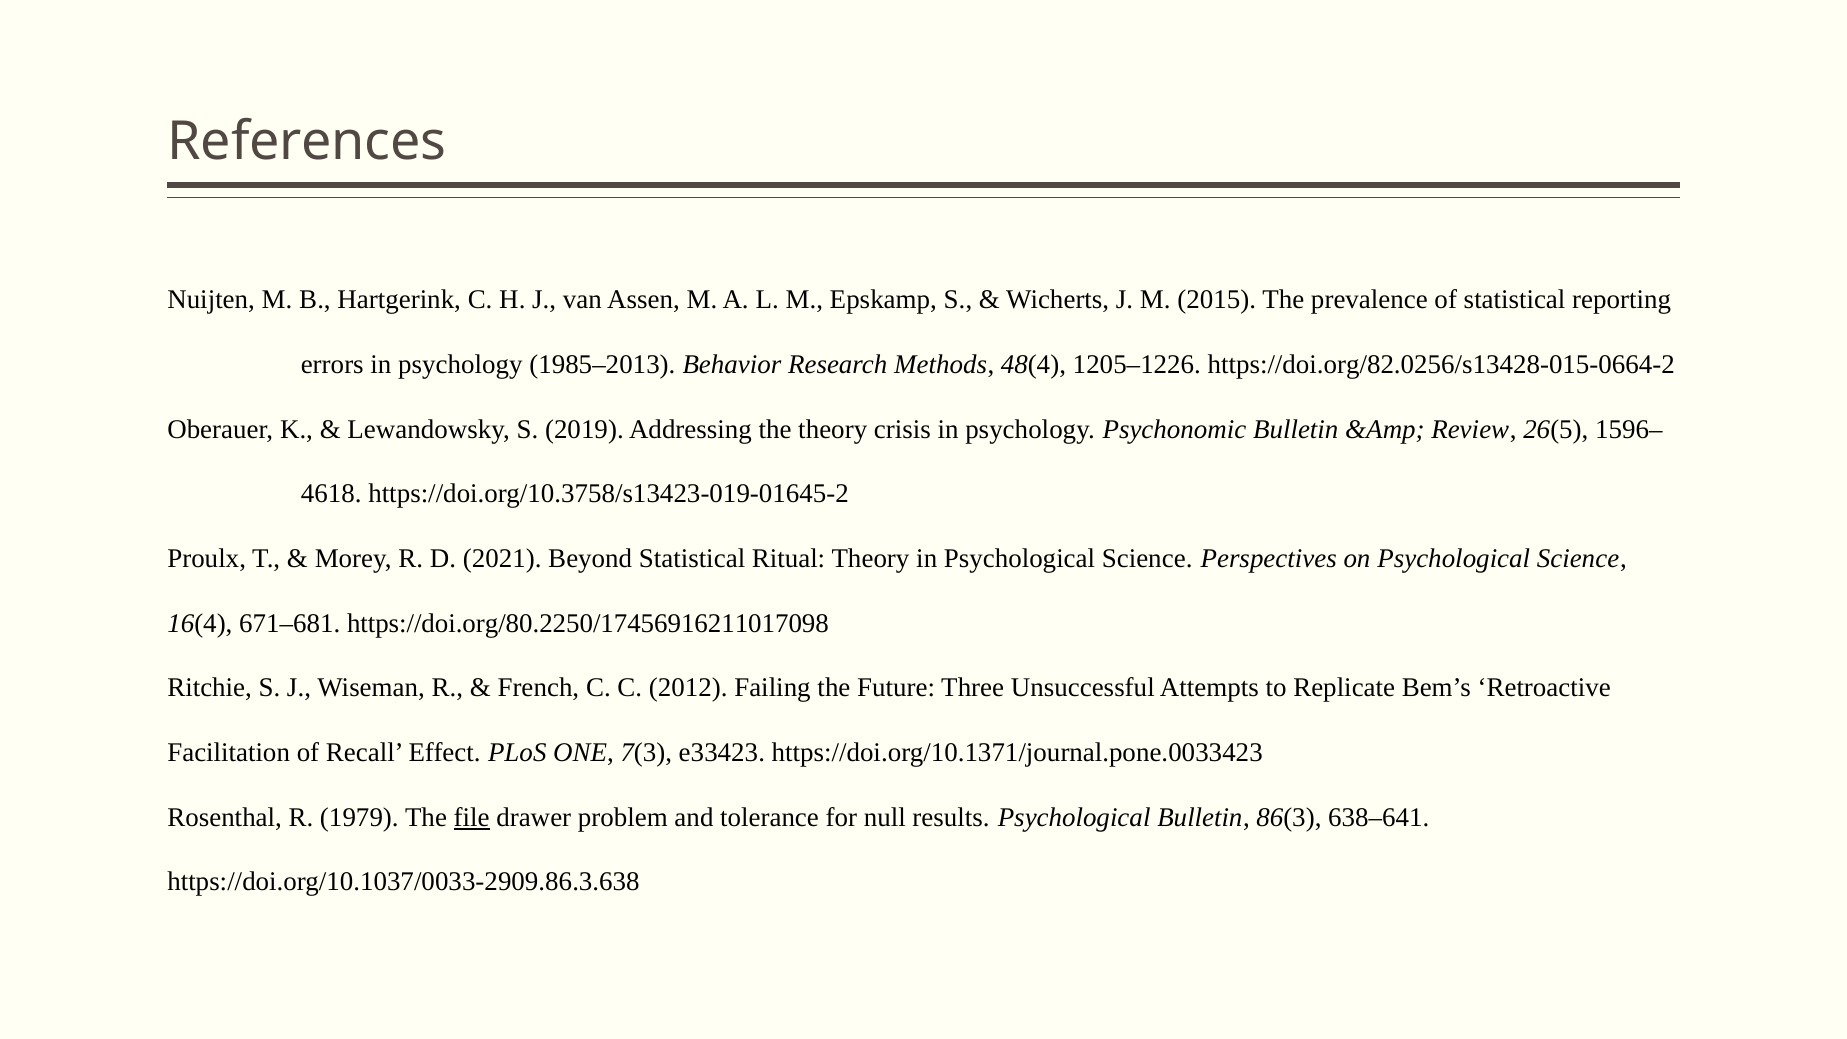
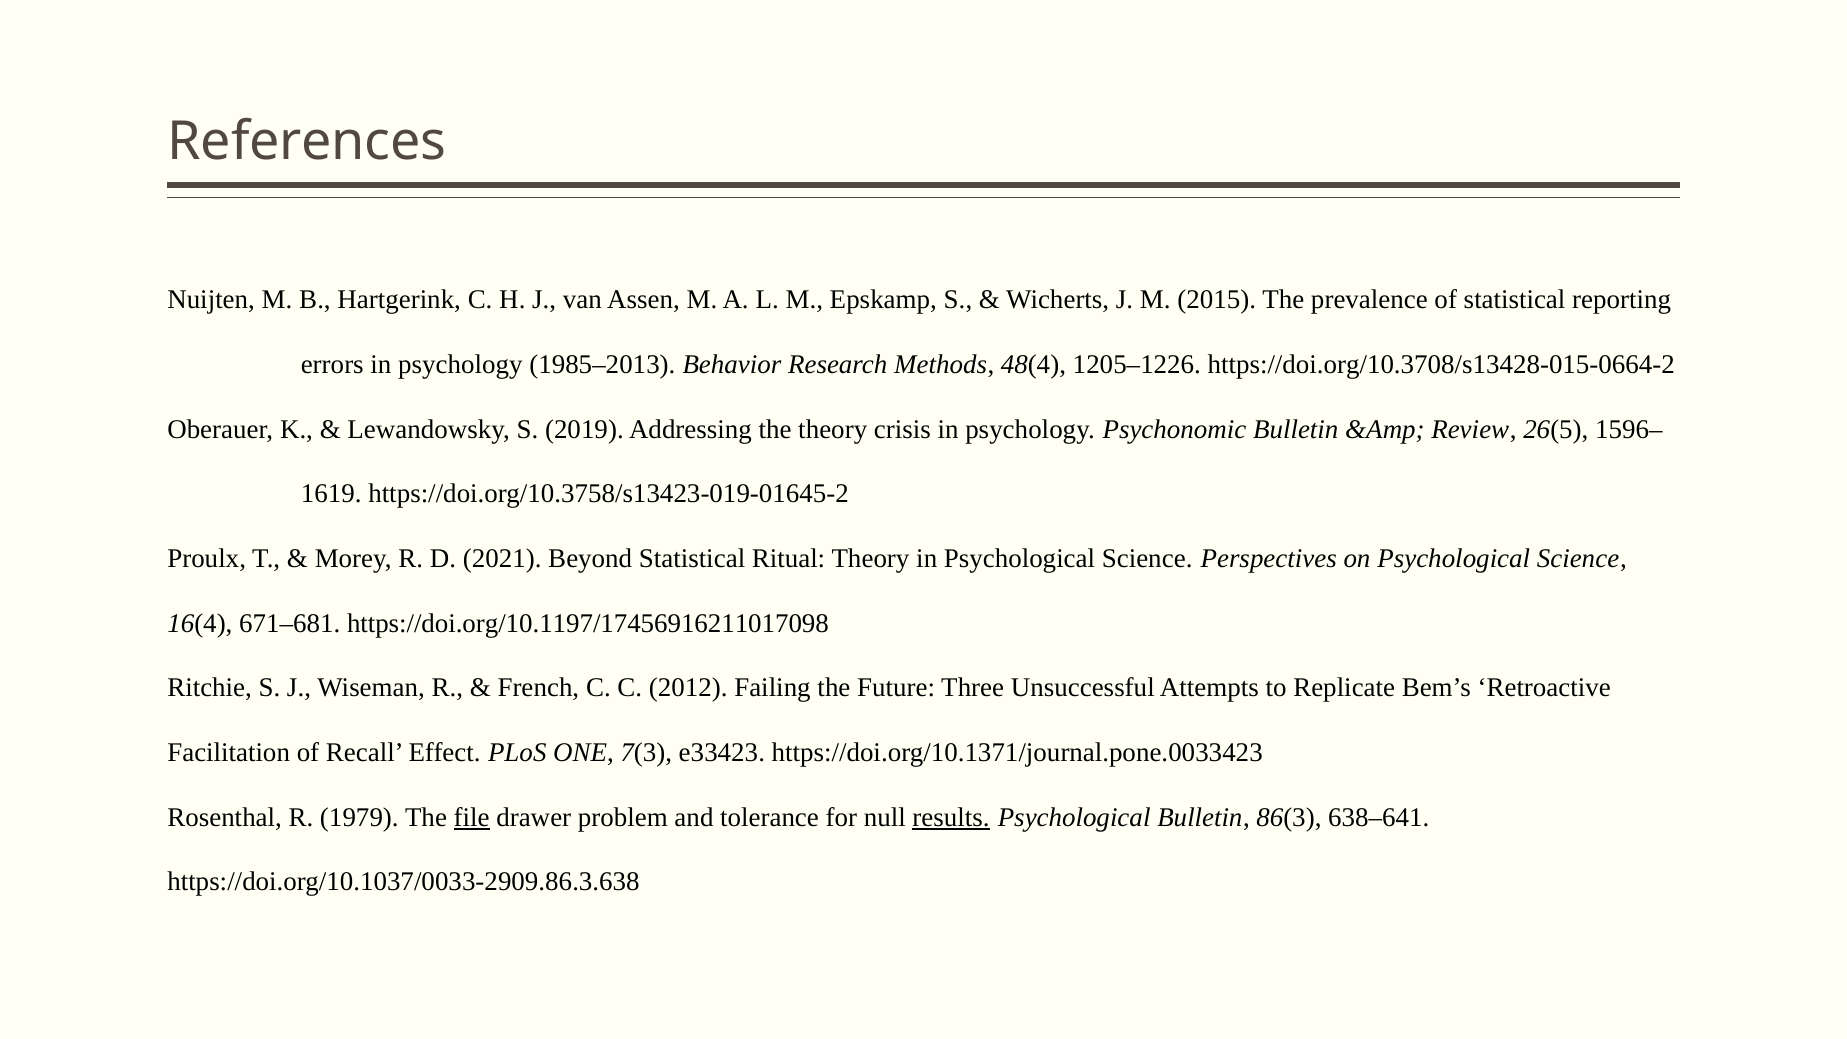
https://doi.org/82.0256/s13428-015-0664-2: https://doi.org/82.0256/s13428-015-0664-2 -> https://doi.org/10.3708/s13428-015-0664-2
4618: 4618 -> 1619
https://doi.org/80.2250/17456916211017098: https://doi.org/80.2250/17456916211017098 -> https://doi.org/10.1197/17456916211017098
results underline: none -> present
